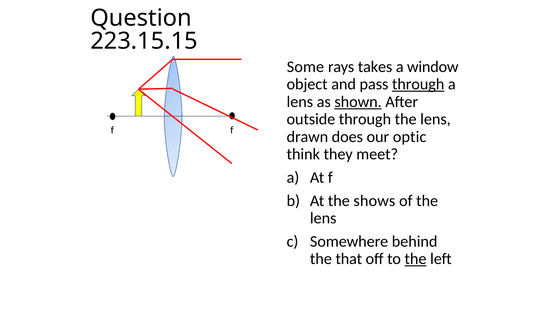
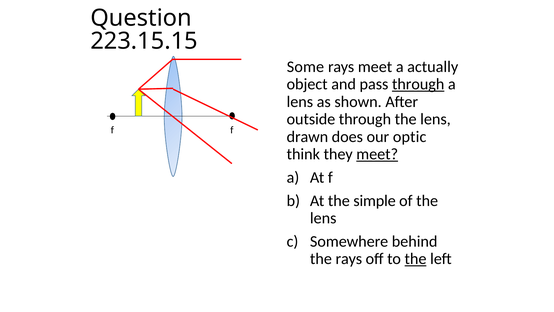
rays takes: takes -> meet
window: window -> actually
shown underline: present -> none
meet at (377, 154) underline: none -> present
shows: shows -> simple
the that: that -> rays
